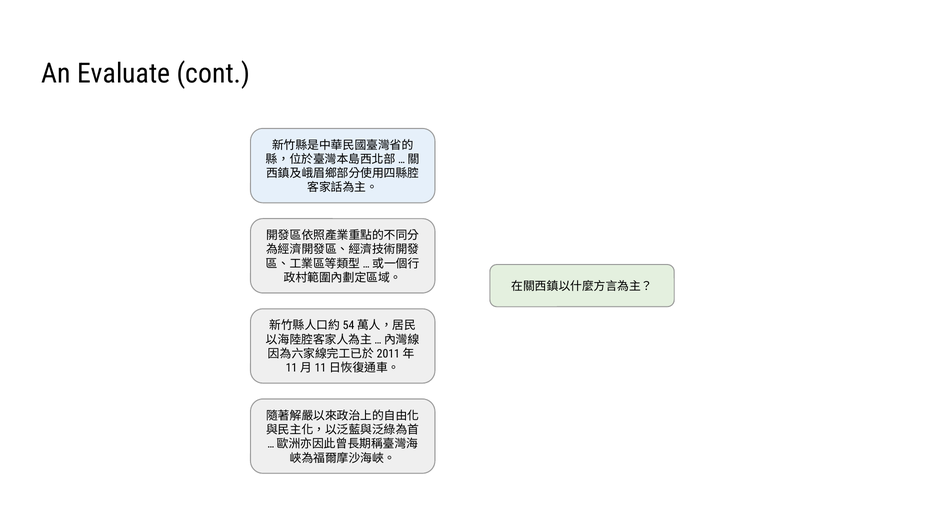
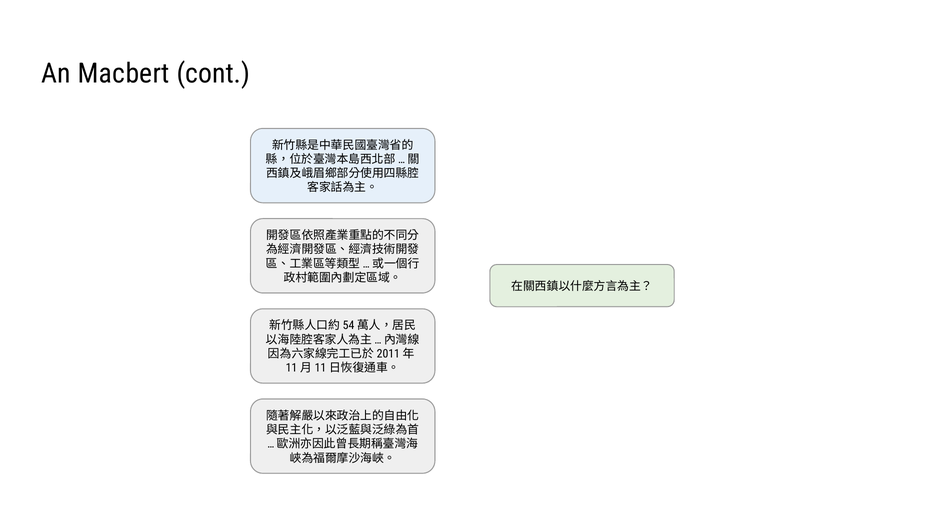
Evaluate: Evaluate -> Macbert
